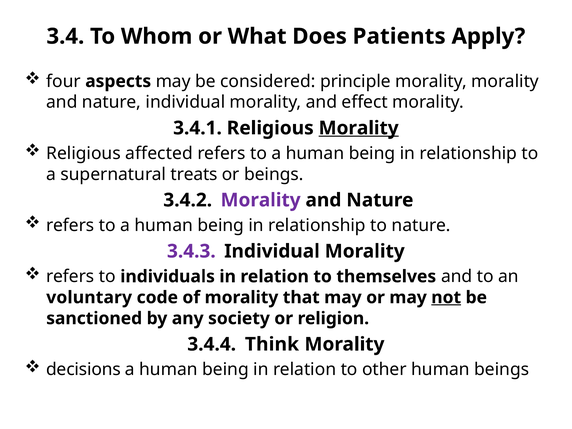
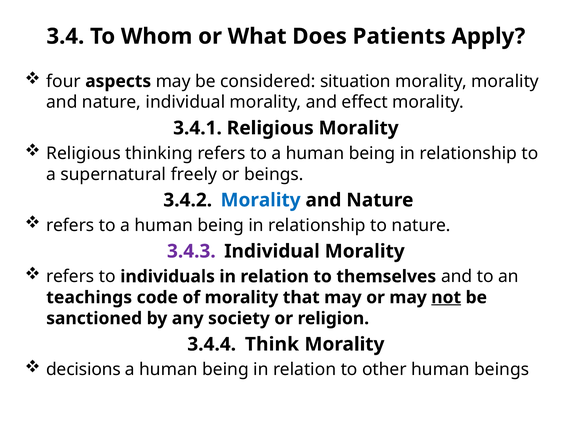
principle: principle -> situation
Morality at (359, 128) underline: present -> none
affected: affected -> thinking
treats: treats -> freely
Morality at (261, 200) colour: purple -> blue
voluntary: voluntary -> teachings
